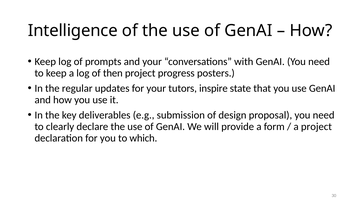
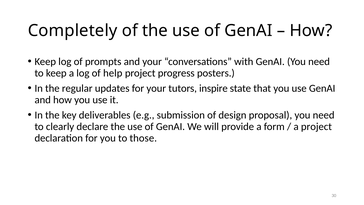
Intelligence: Intelligence -> Completely
then: then -> help
which: which -> those
